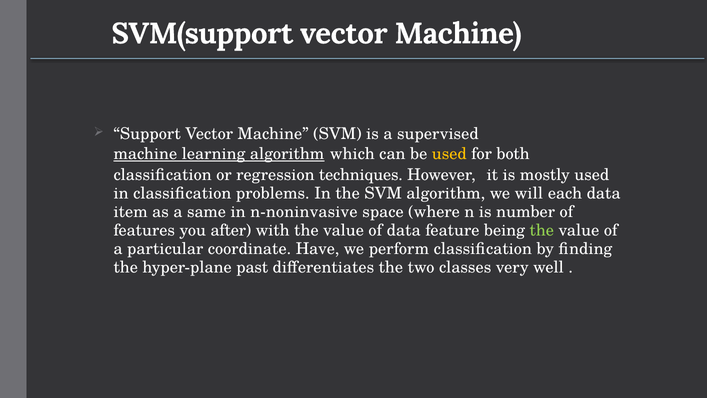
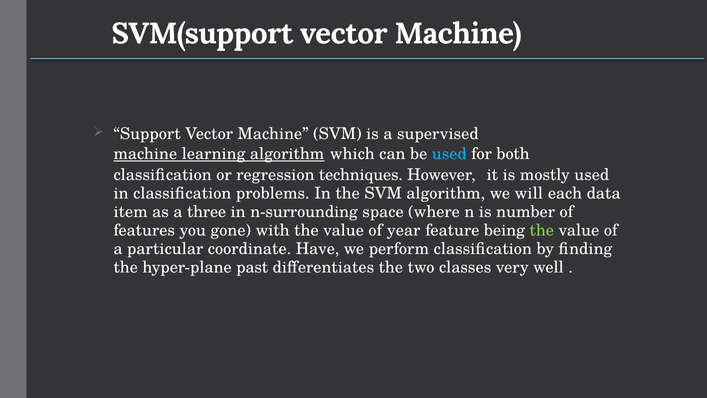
used at (449, 154) colour: yellow -> light blue
same: same -> three
n-noninvasive: n-noninvasive -> n-surrounding
after: after -> gone
of data: data -> year
